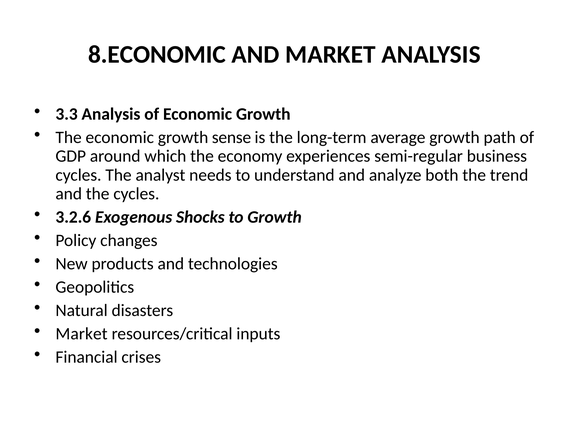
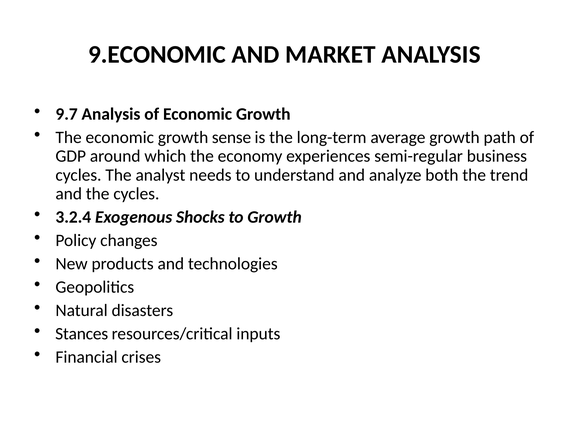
8.ECONOMIC: 8.ECONOMIC -> 9.ECONOMIC
3.3: 3.3 -> 9.7
3.2.6: 3.2.6 -> 3.2.4
Market at (82, 334): Market -> Stances
